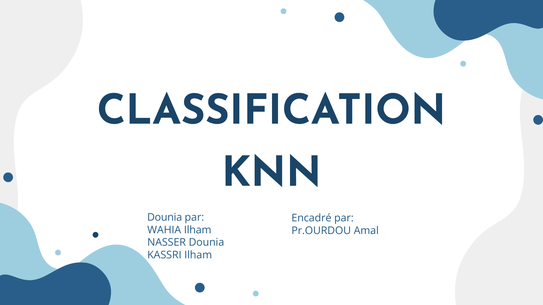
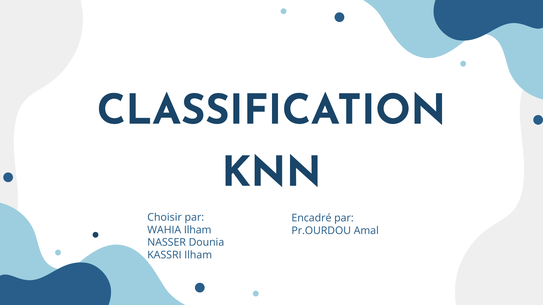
Dounia at (165, 218): Dounia -> Choisir
